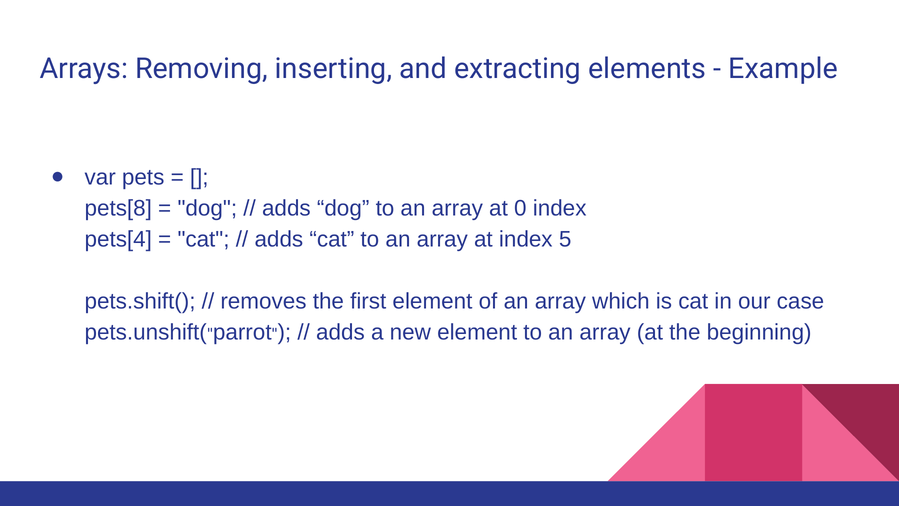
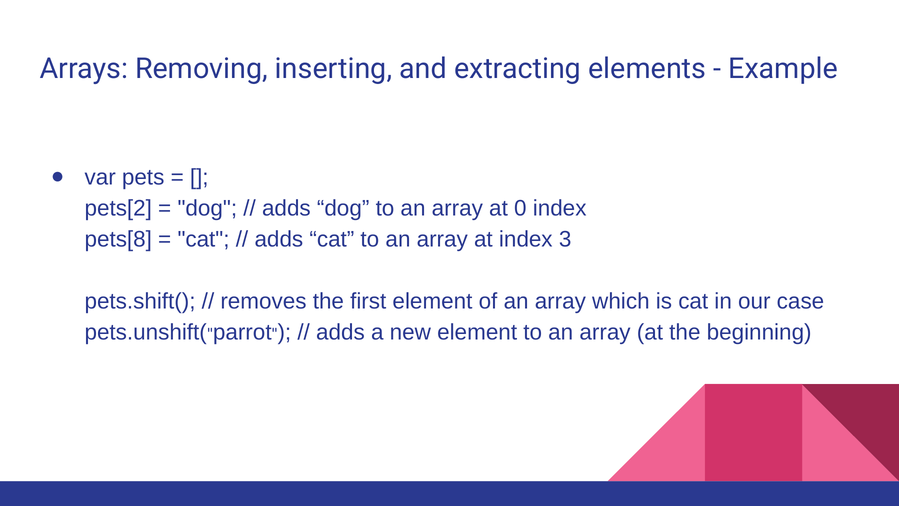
pets[8: pets[8 -> pets[2
pets[4: pets[4 -> pets[8
5: 5 -> 3
